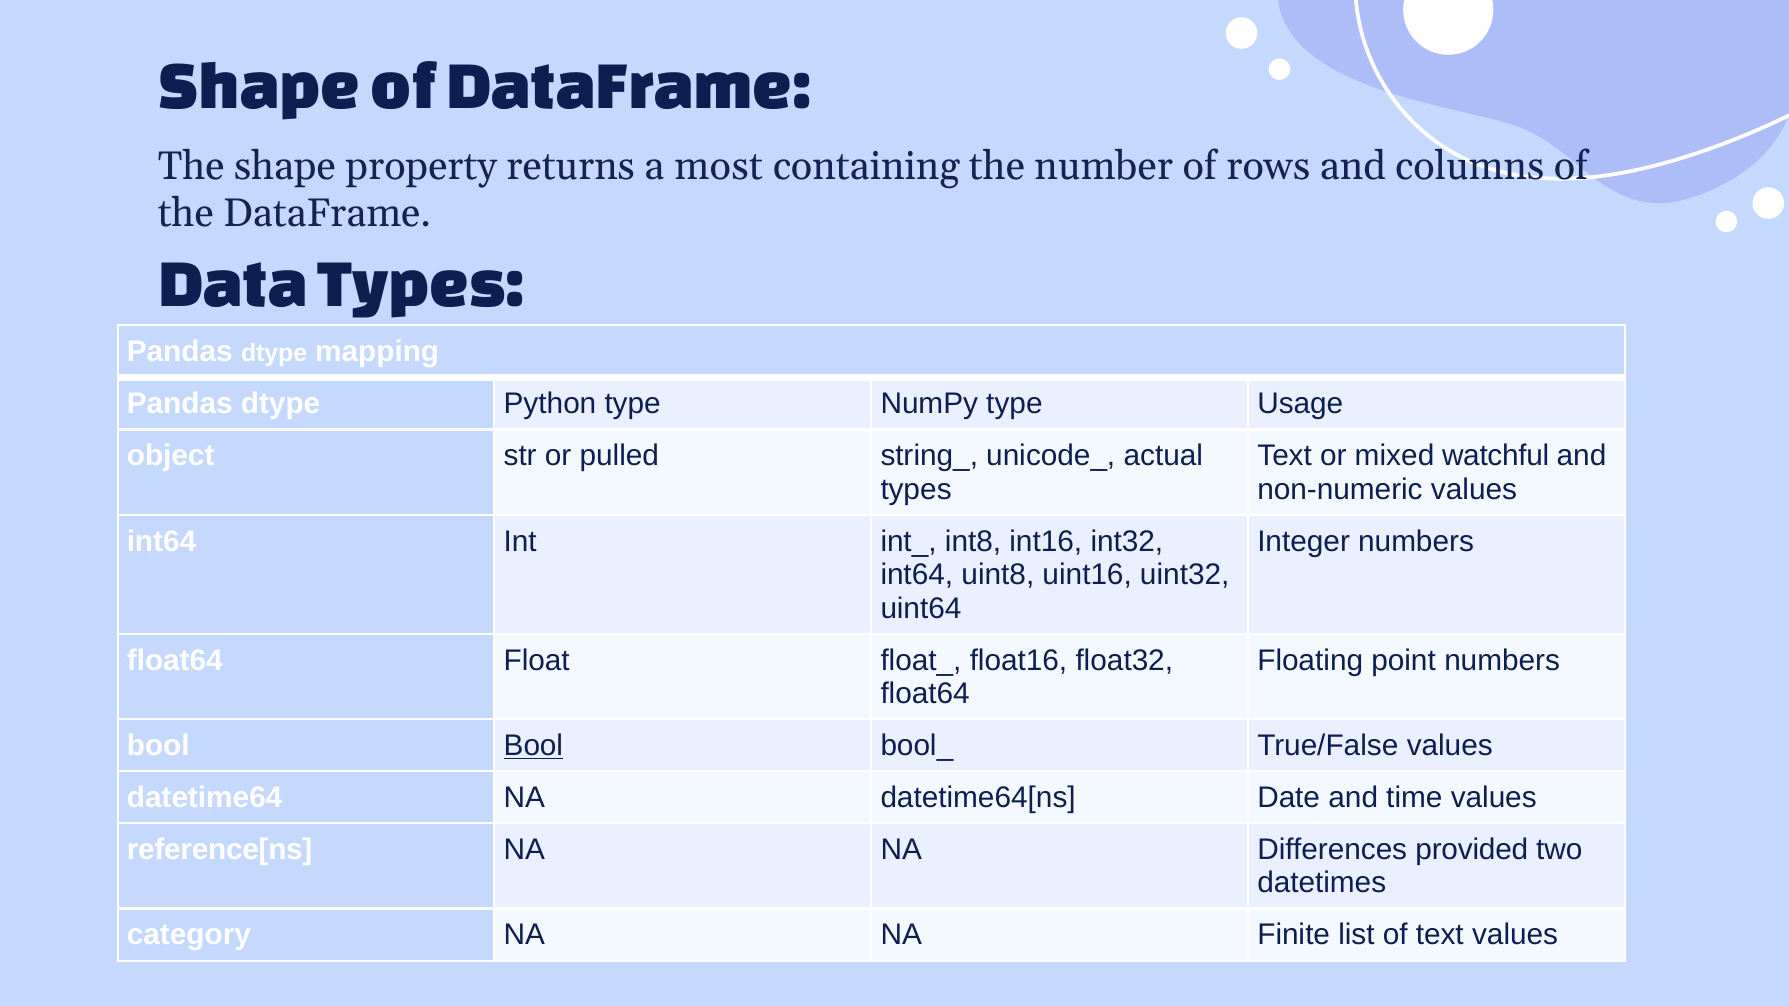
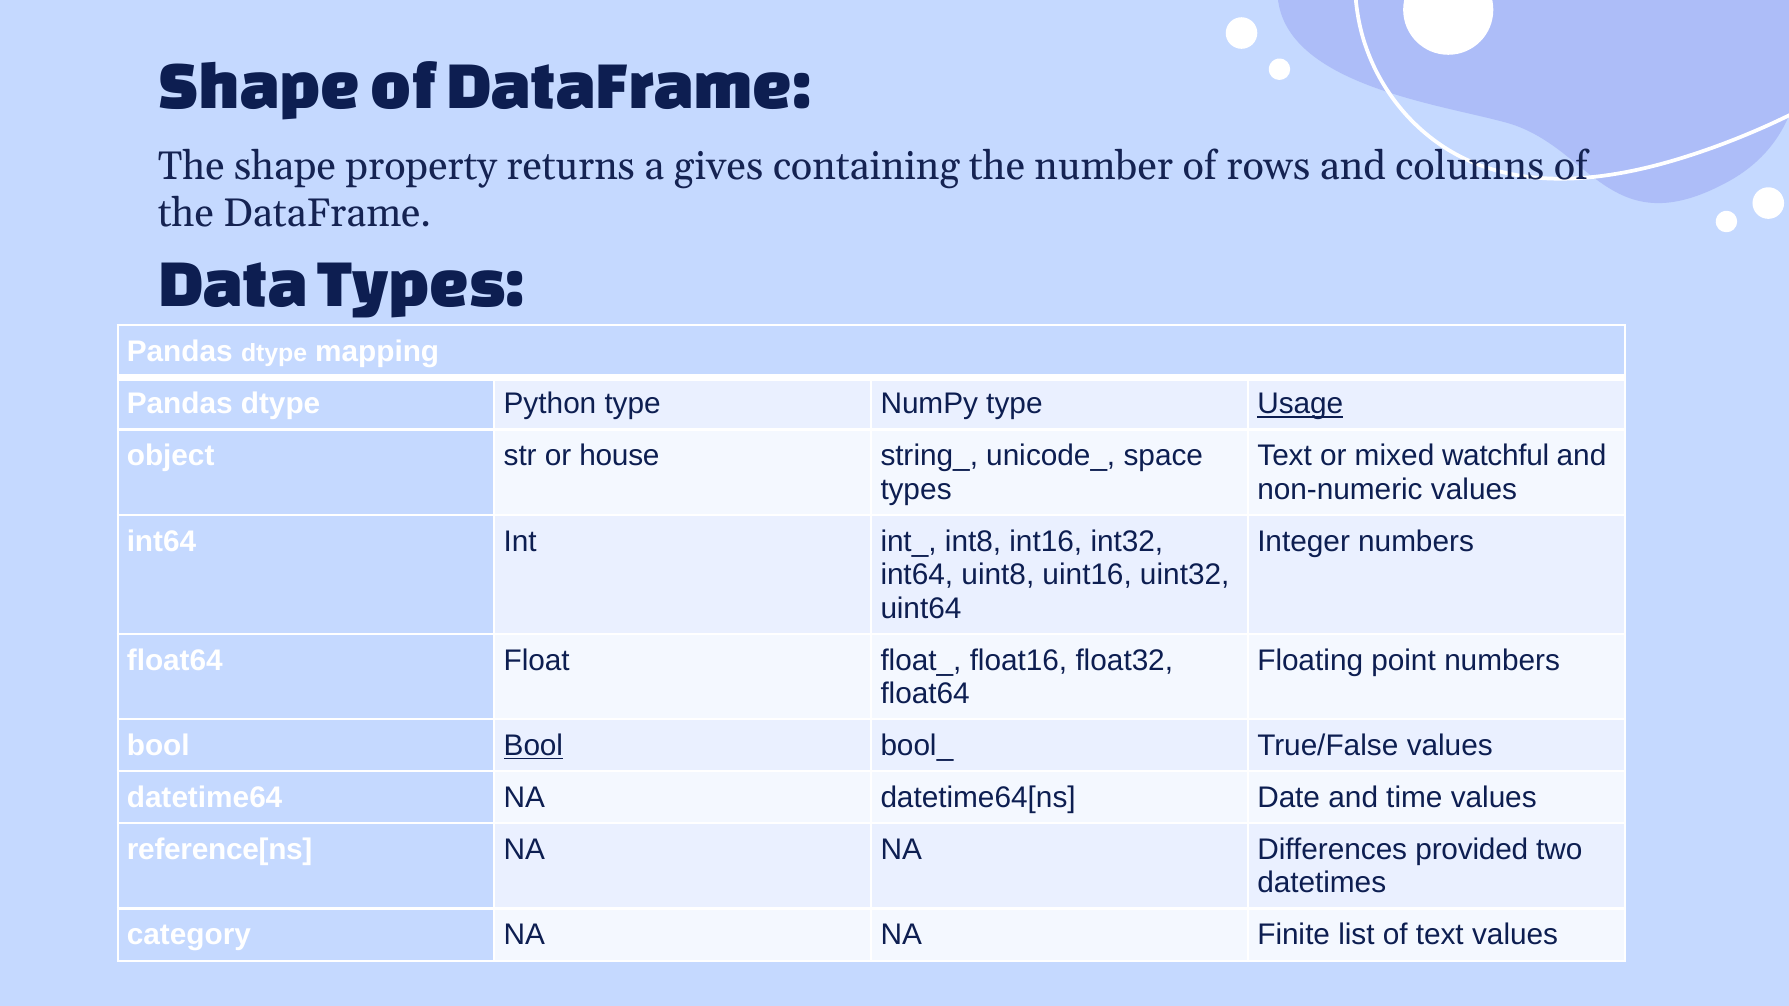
most: most -> gives
Usage underline: none -> present
pulled: pulled -> house
actual: actual -> space
